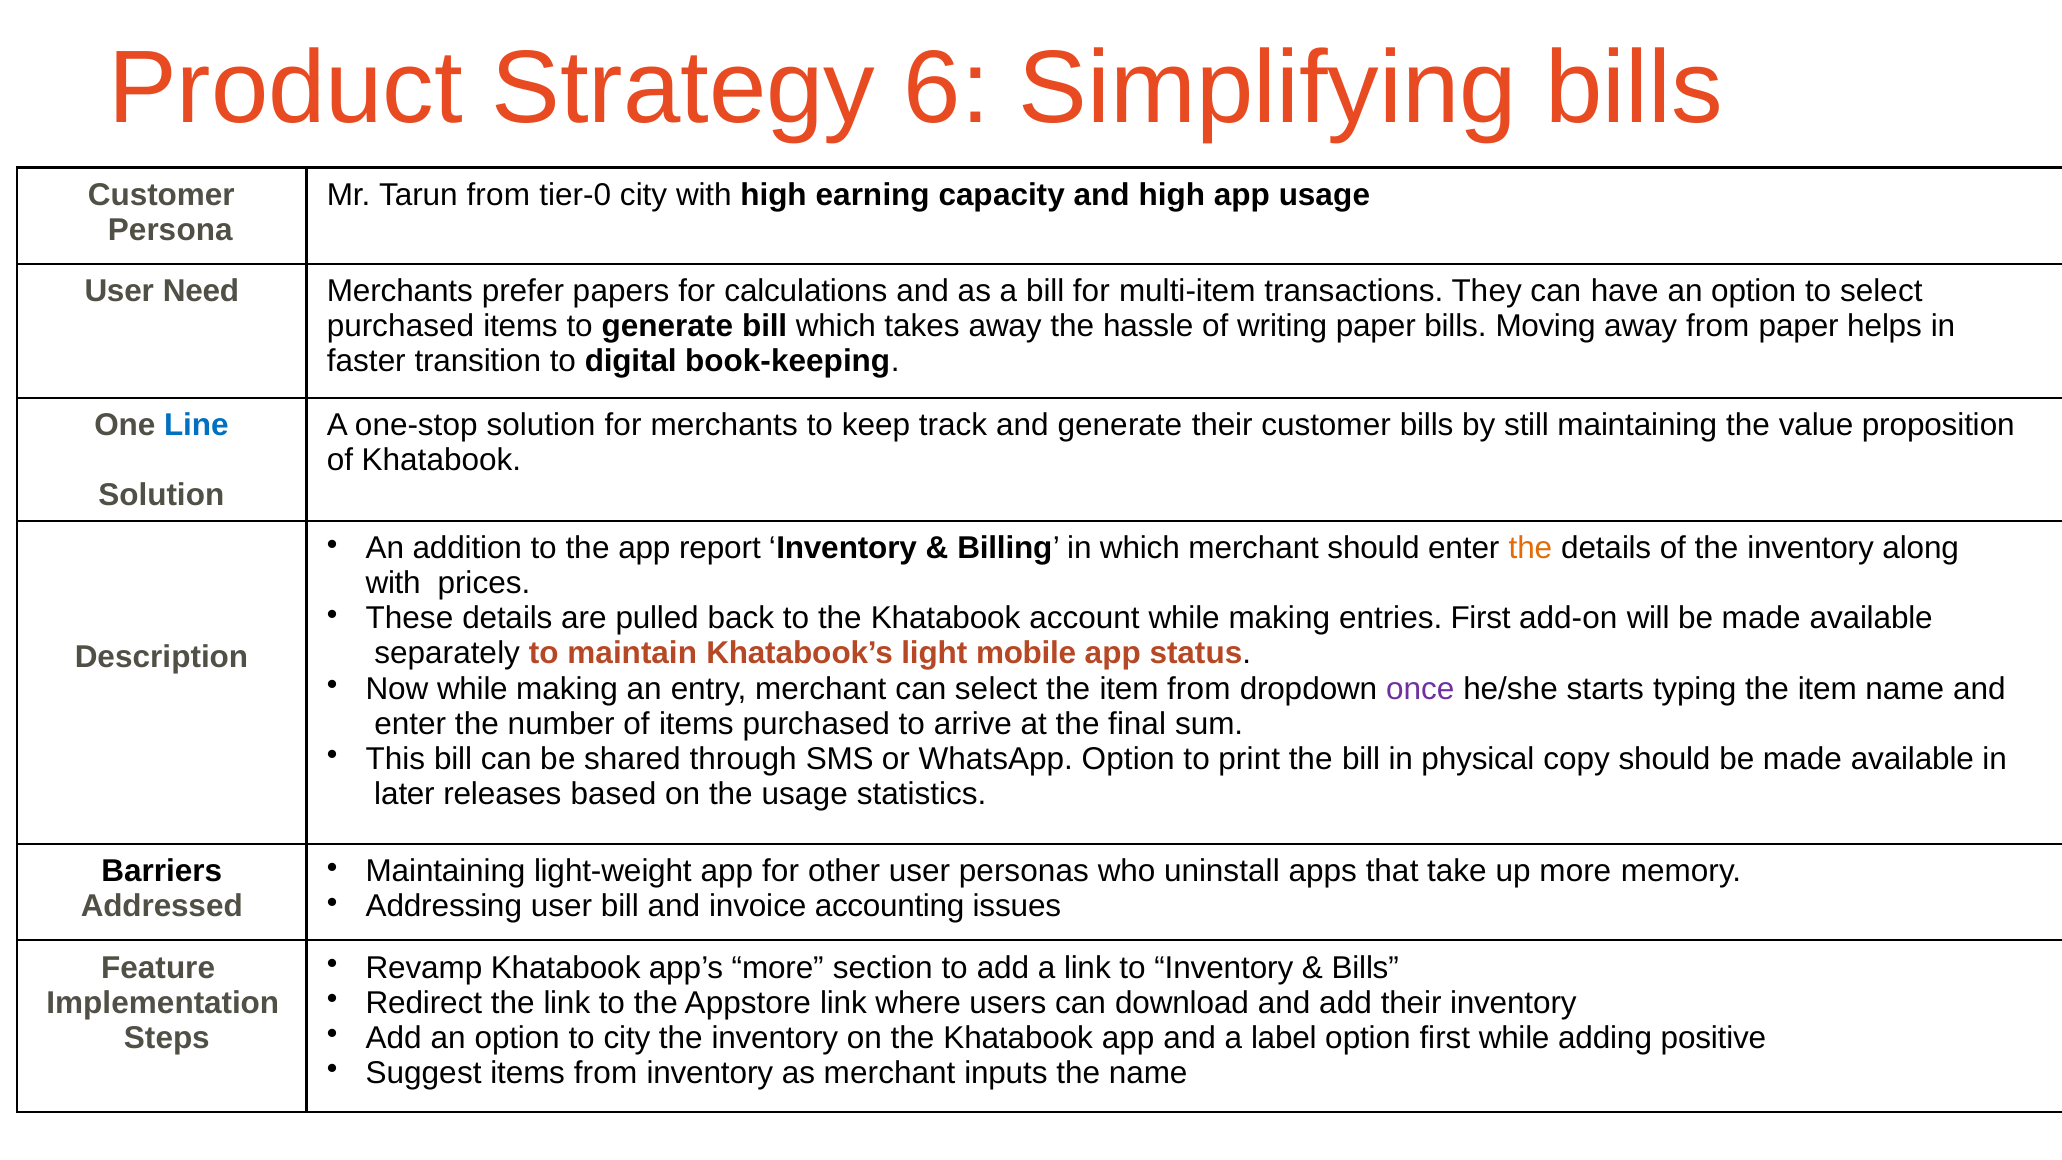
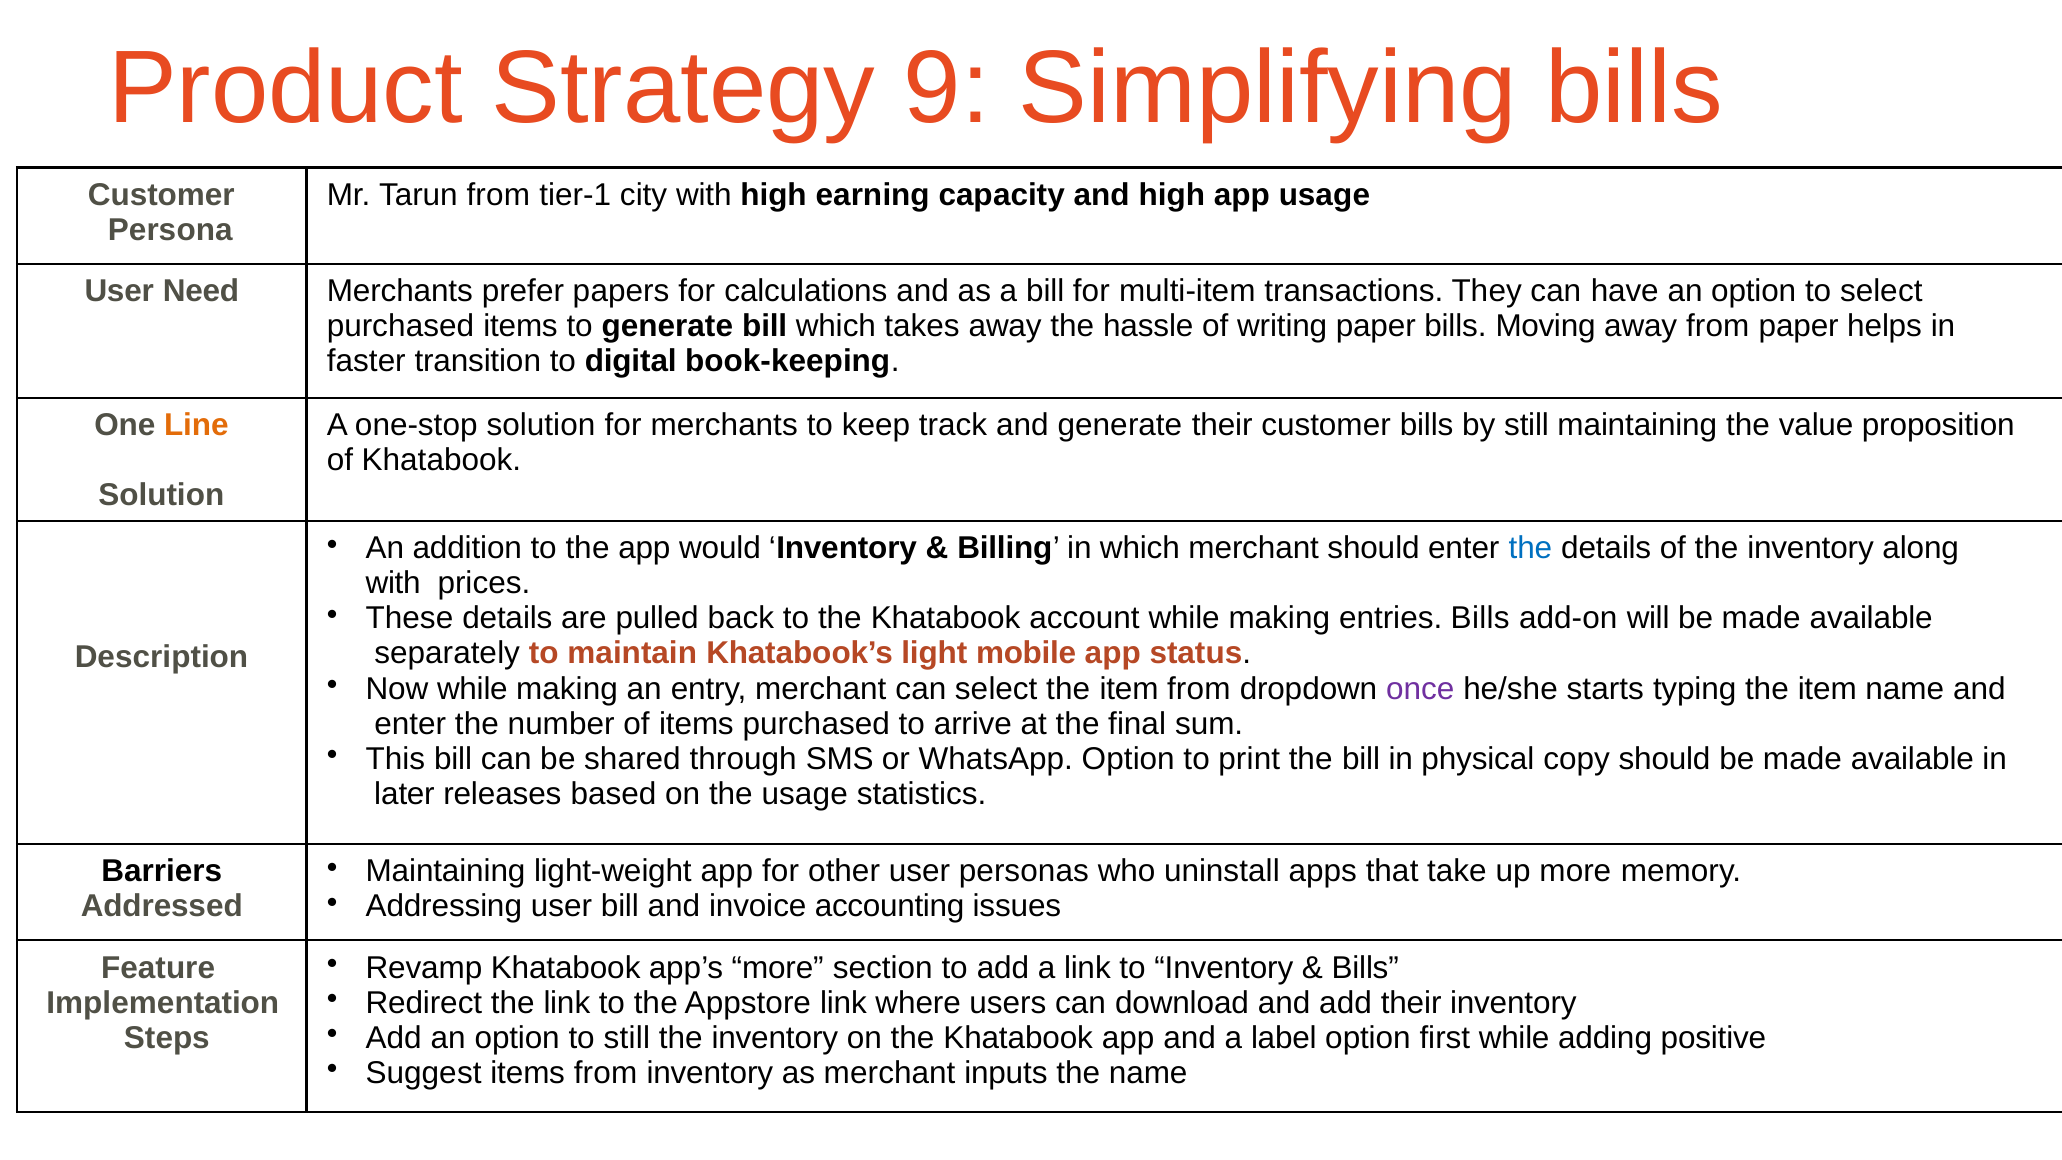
6: 6 -> 9
tier-0: tier-0 -> tier-1
Line colour: blue -> orange
report: report -> would
the at (1530, 548) colour: orange -> blue
entries First: First -> Bills
to city: city -> still
